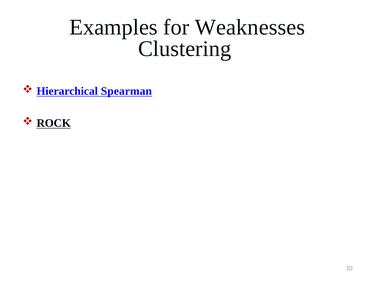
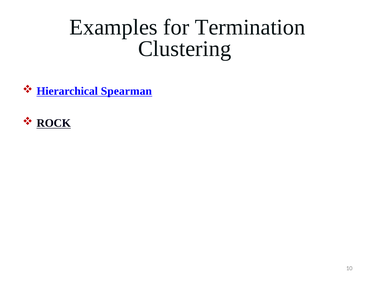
Weaknesses: Weaknesses -> Termination
